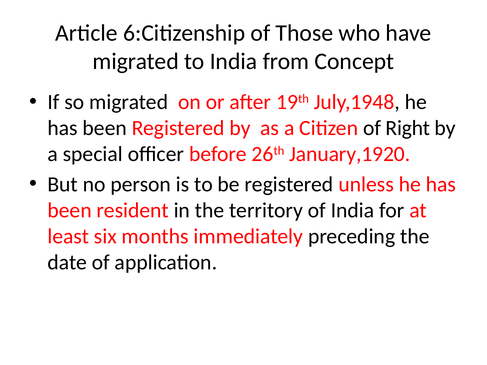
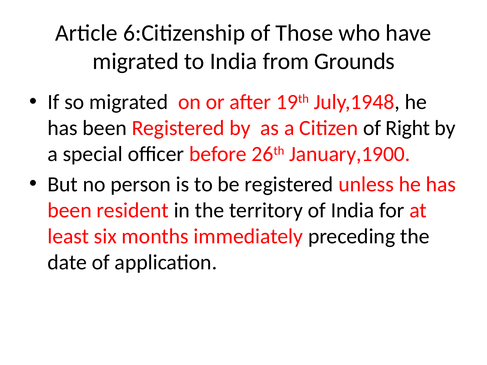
Concept: Concept -> Grounds
January,1920: January,1920 -> January,1900
